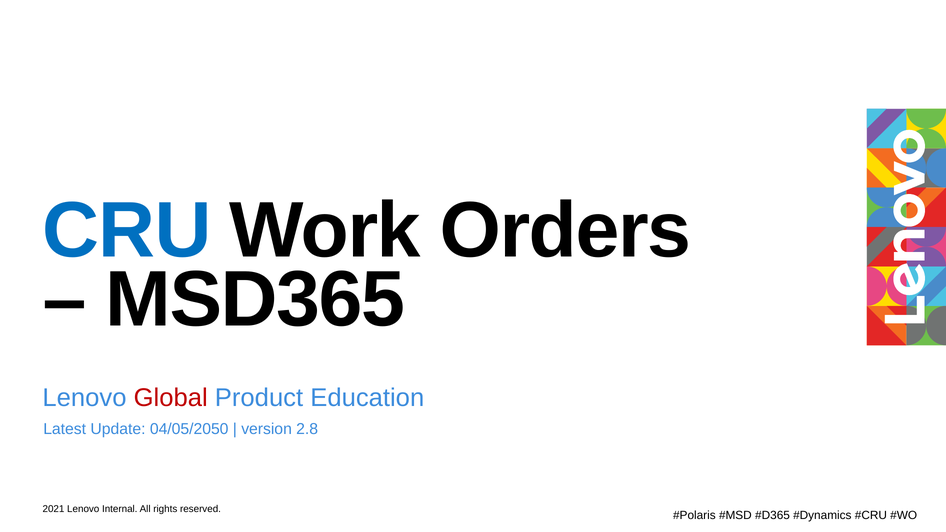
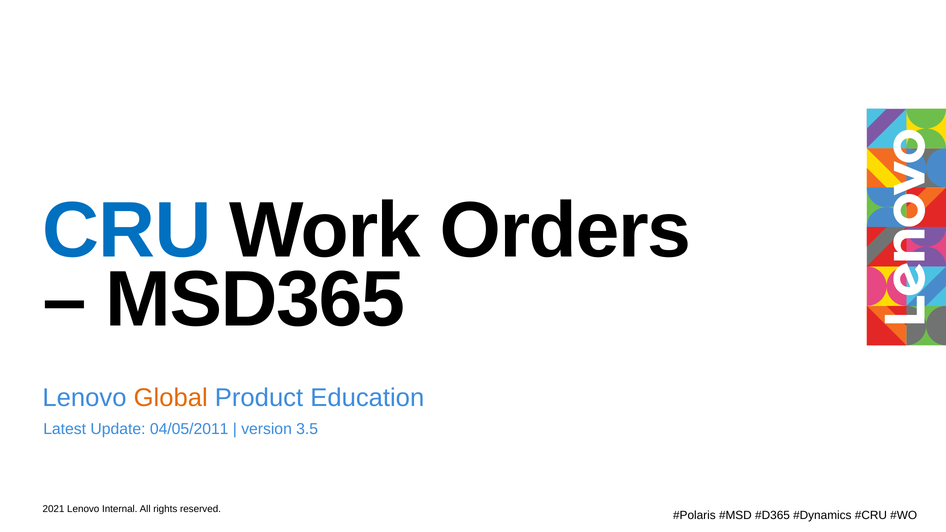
Global colour: red -> orange
04/05/2050: 04/05/2050 -> 04/05/2011
2.8: 2.8 -> 3.5
